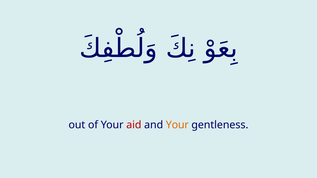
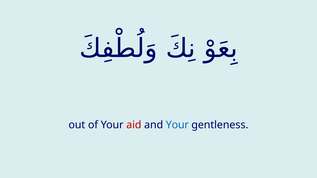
Your at (177, 125) colour: orange -> blue
